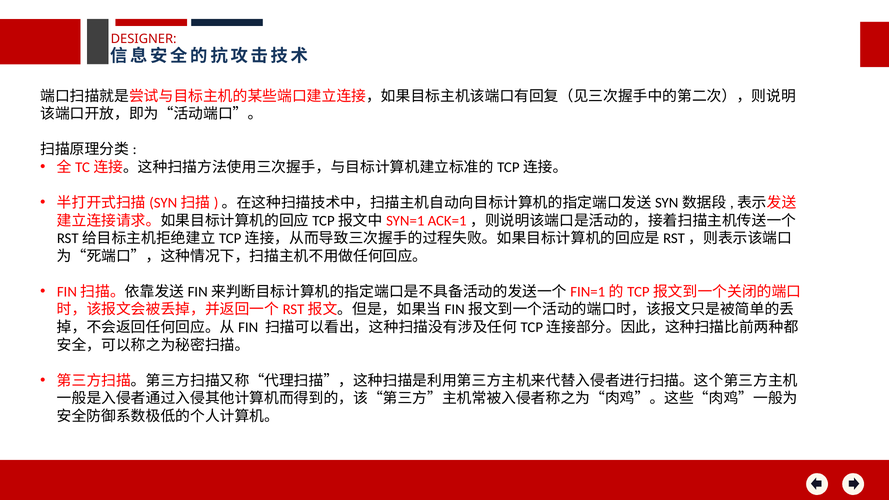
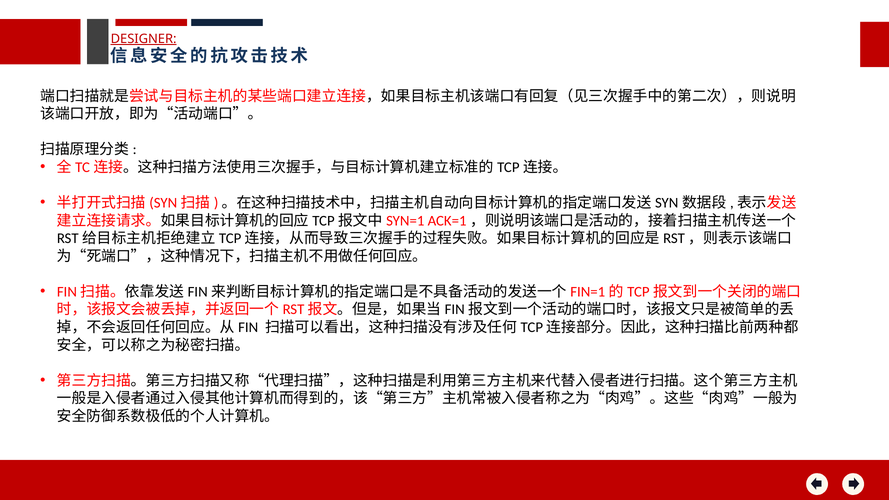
DESIGNER underline: none -> present
